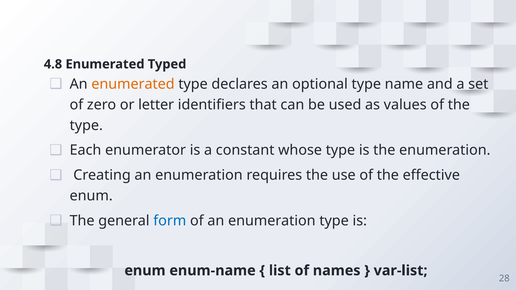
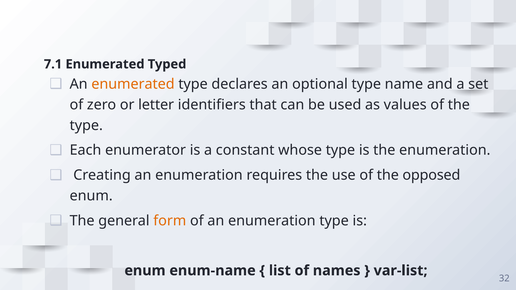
4.8: 4.8 -> 7.1
effective: effective -> opposed
form colour: blue -> orange
28: 28 -> 32
